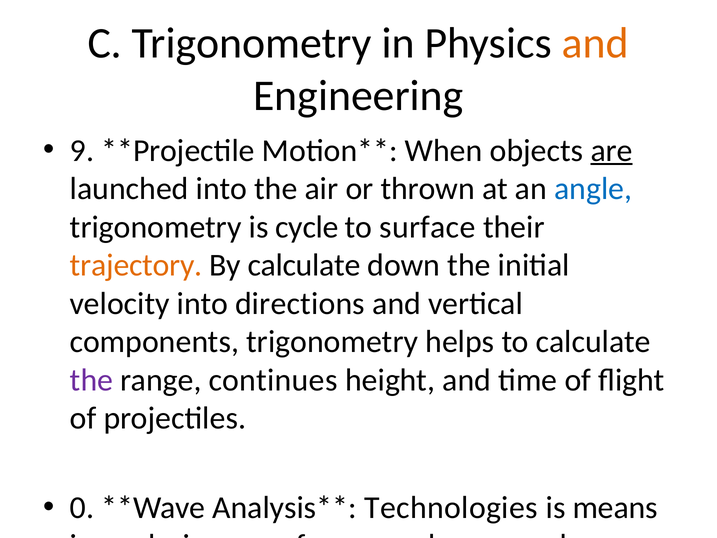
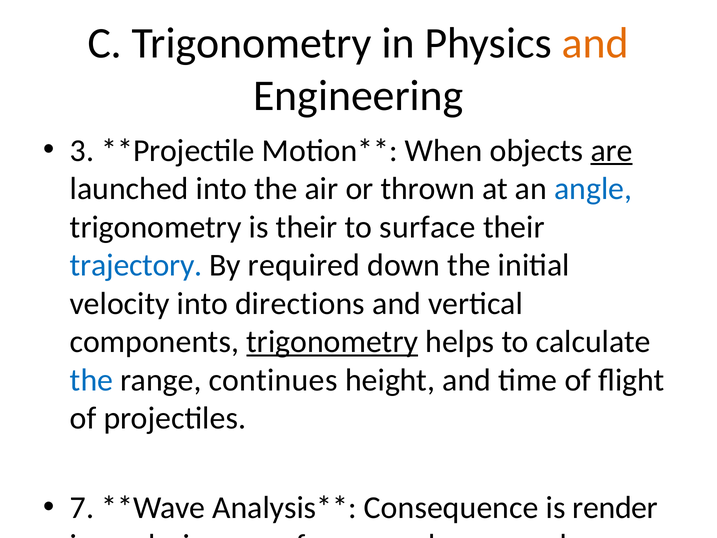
9: 9 -> 3
is cycle: cycle -> their
trajectory colour: orange -> blue
By calculate: calculate -> required
trigonometry at (332, 342) underline: none -> present
the at (92, 380) colour: purple -> blue
0: 0 -> 7
Technologies: Technologies -> Consequence
means: means -> render
